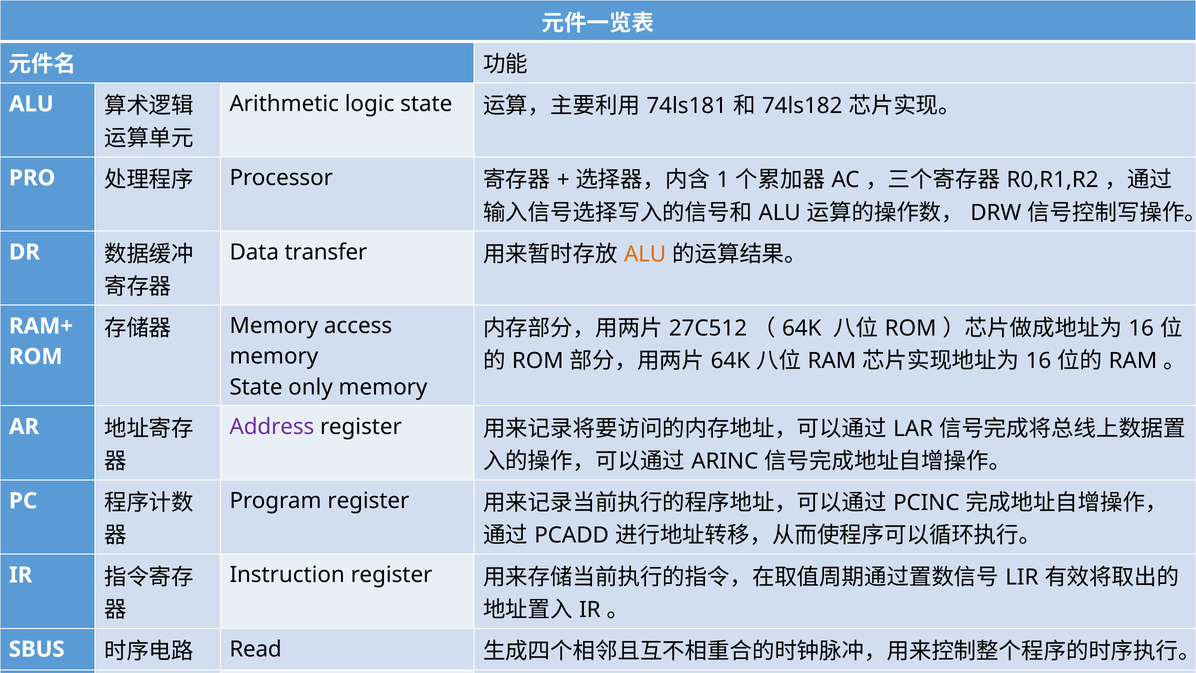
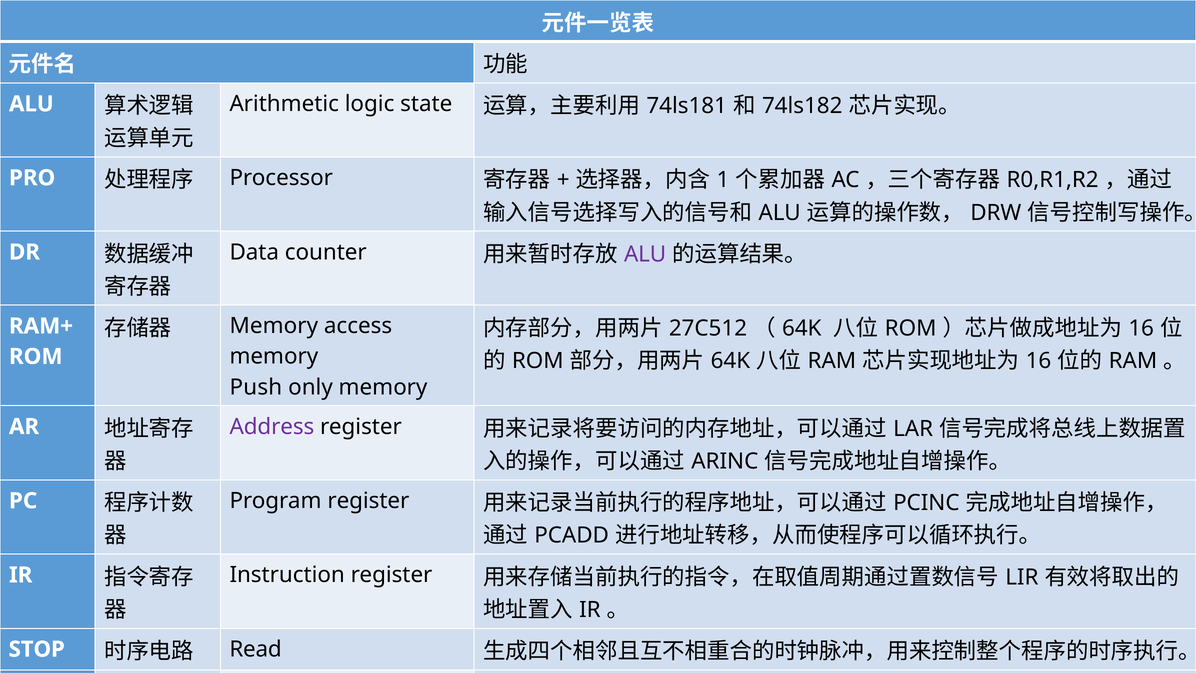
transfer: transfer -> counter
ALU at (645, 254) colour: orange -> purple
State at (256, 387): State -> Push
SBUS: SBUS -> STOP
